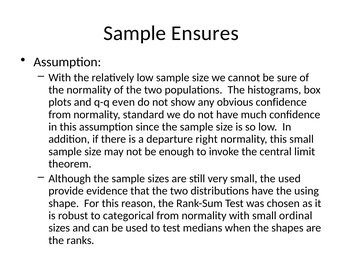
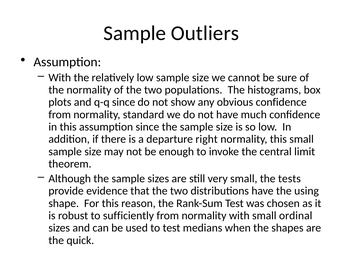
Ensures: Ensures -> Outliers
q-q even: even -> since
the used: used -> tests
categorical: categorical -> sufficiently
ranks: ranks -> quick
